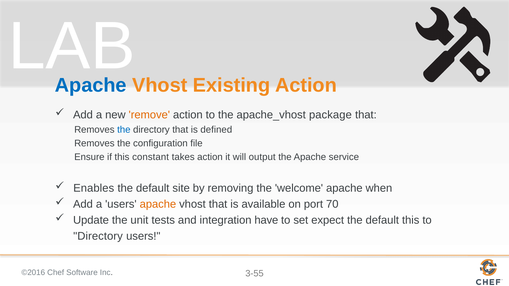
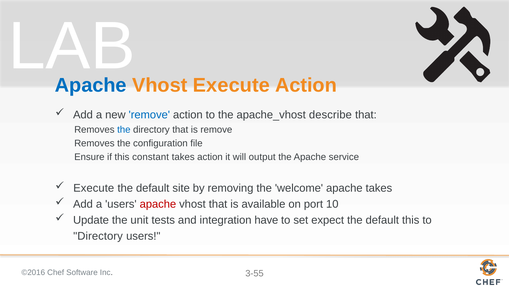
Vhost Existing: Existing -> Execute
remove at (149, 115) colour: orange -> blue
package: package -> describe
is defined: defined -> remove
Enables at (94, 188): Enables -> Execute
apache when: when -> takes
apache at (158, 204) colour: orange -> red
70: 70 -> 10
